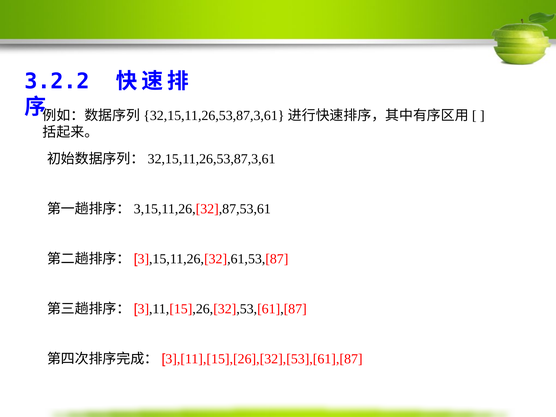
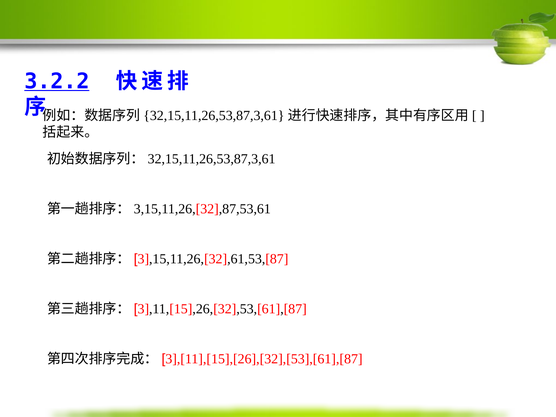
3.2.2 underline: none -> present
